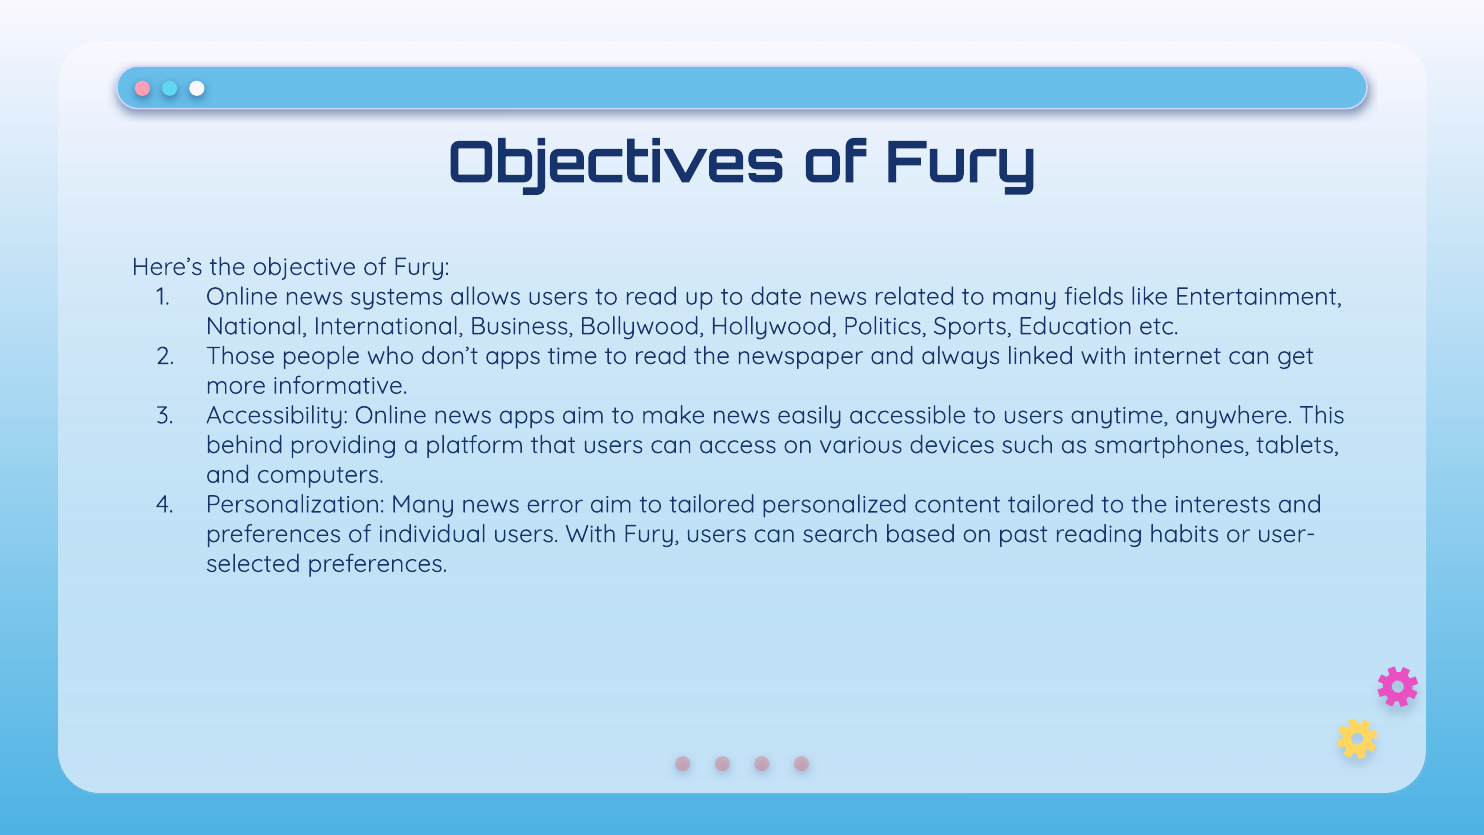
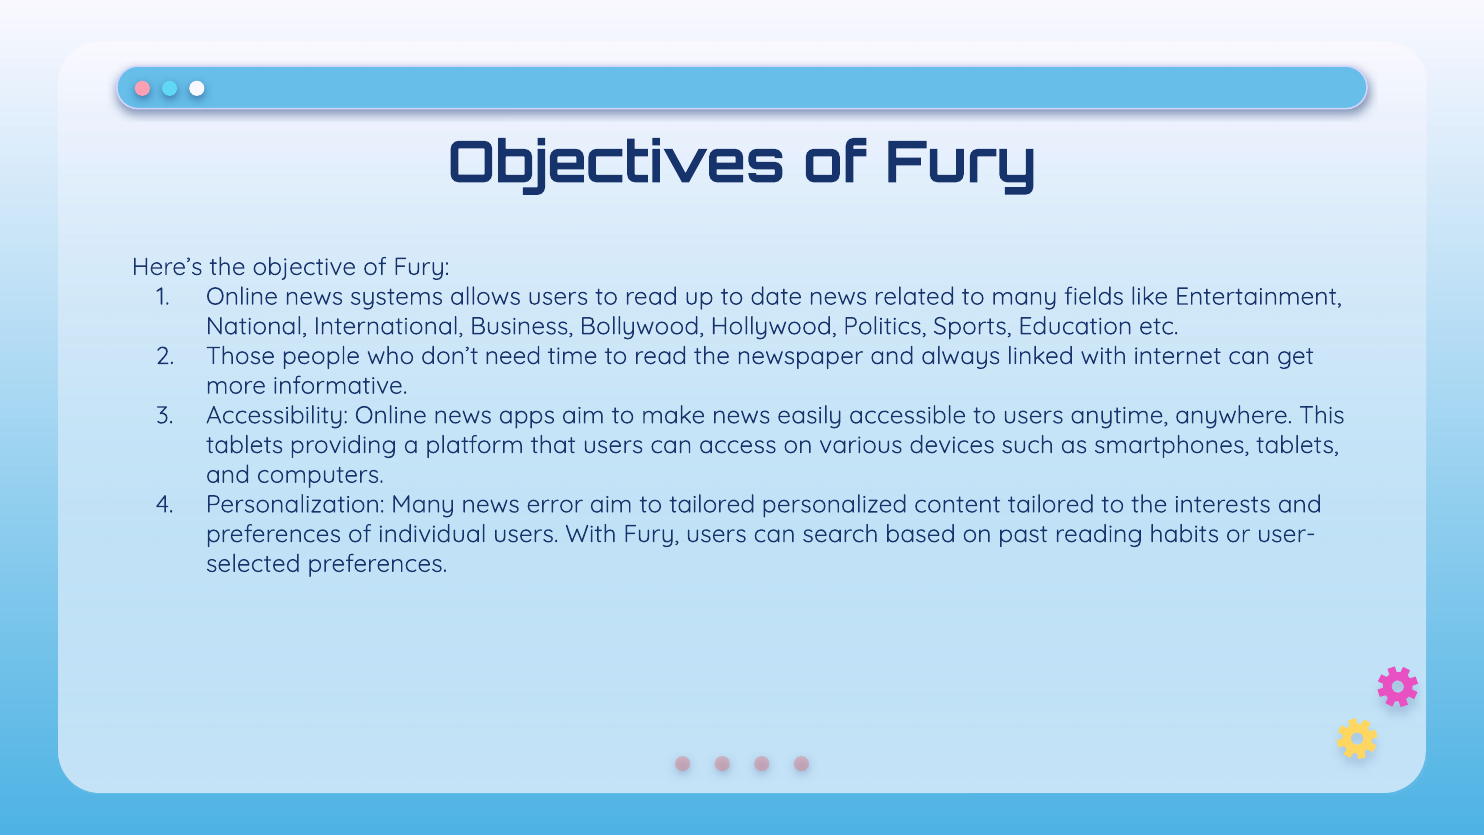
don’t apps: apps -> need
behind at (245, 445): behind -> tablets
